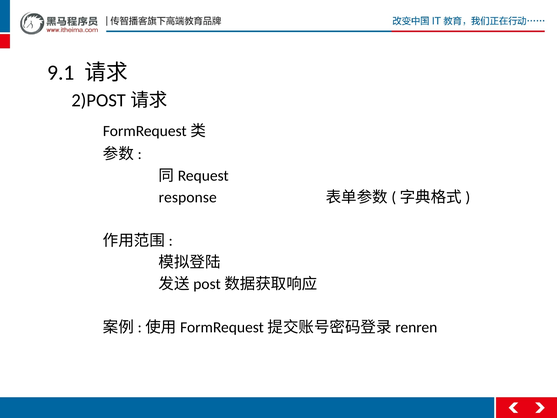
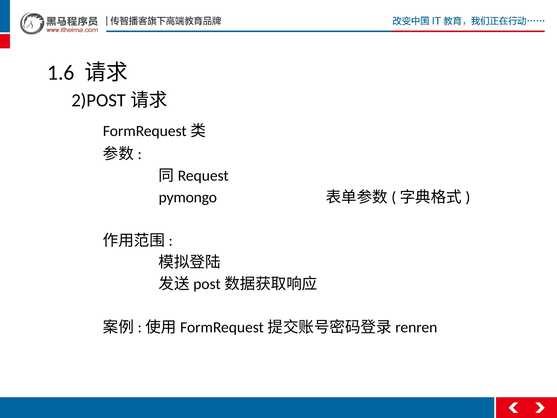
9.1: 9.1 -> 1.6
response: response -> pymongo
